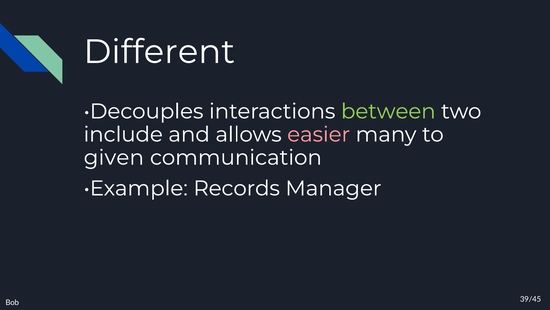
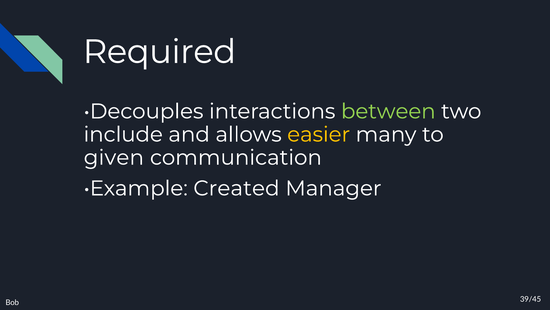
Different: Different -> Required
easier colour: pink -> yellow
Records: Records -> Created
